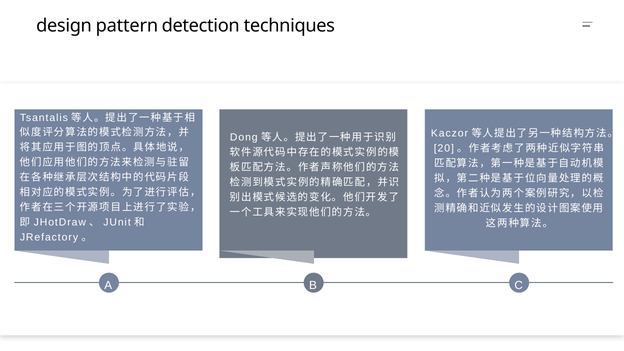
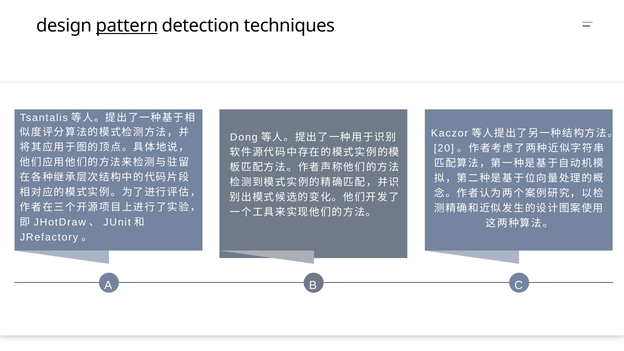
pattern underline: none -> present
